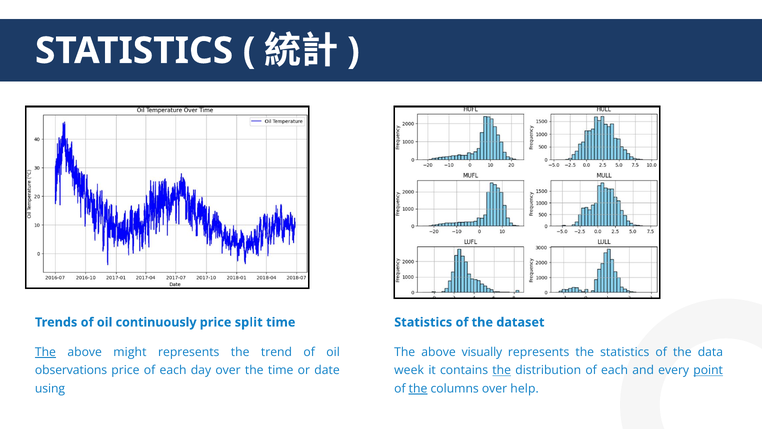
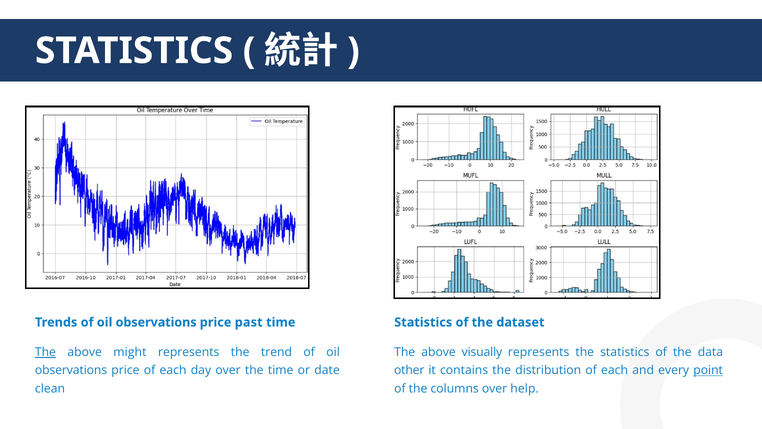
Trends of oil continuously: continuously -> observations
split: split -> past
week: week -> other
the at (502, 370) underline: present -> none
using: using -> clean
the at (418, 388) underline: present -> none
